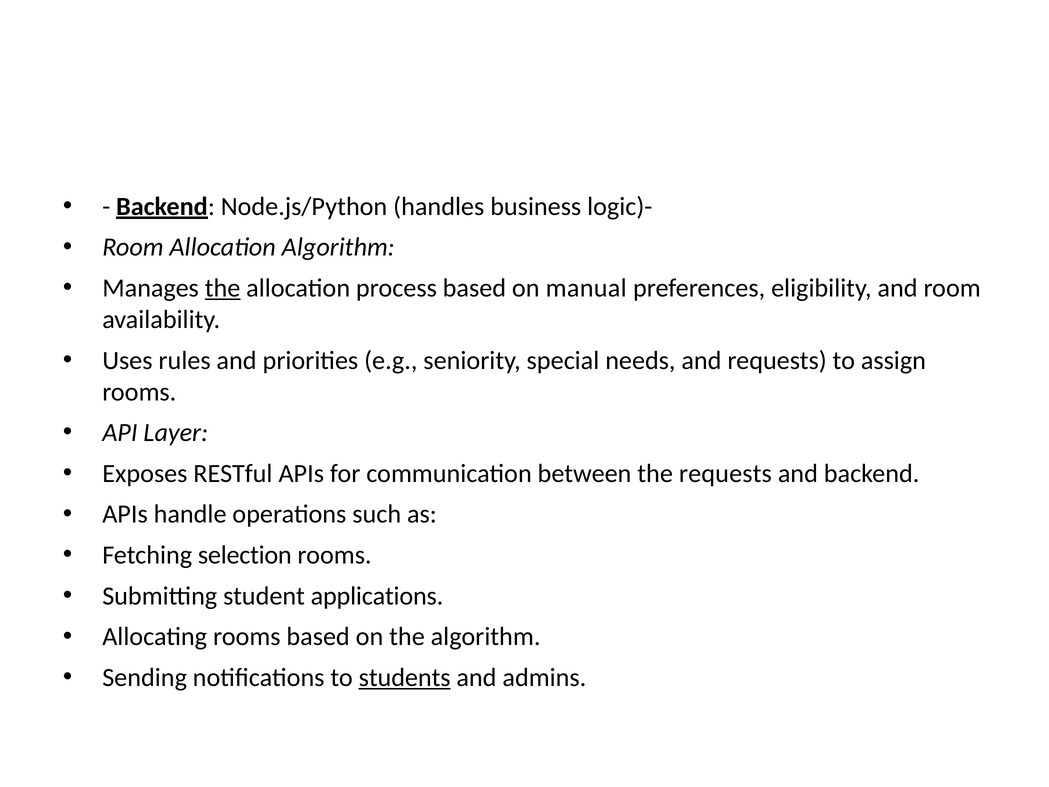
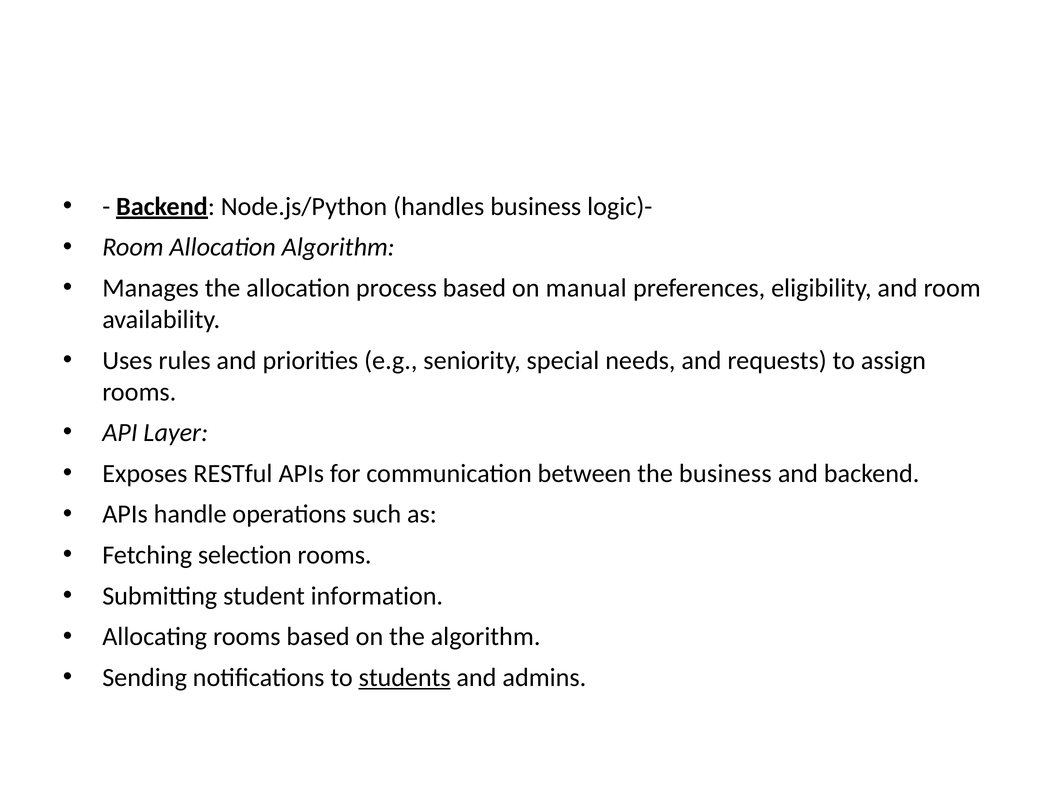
the at (223, 288) underline: present -> none
the requests: requests -> business
applications: applications -> information
